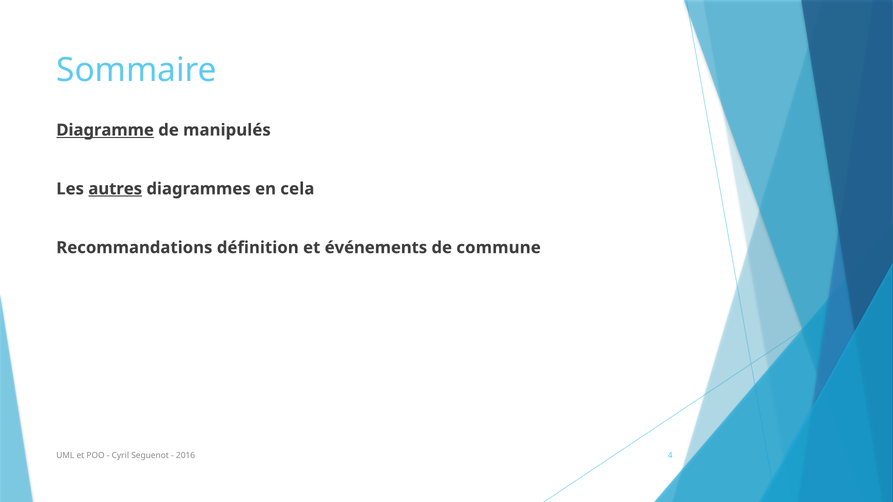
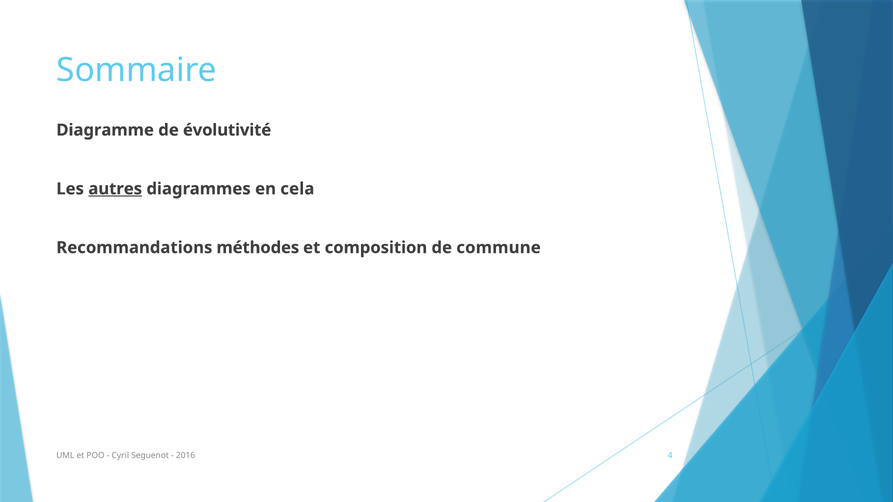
Diagramme underline: present -> none
manipulés: manipulés -> évolutivité
définition: définition -> méthodes
événements: événements -> composition
